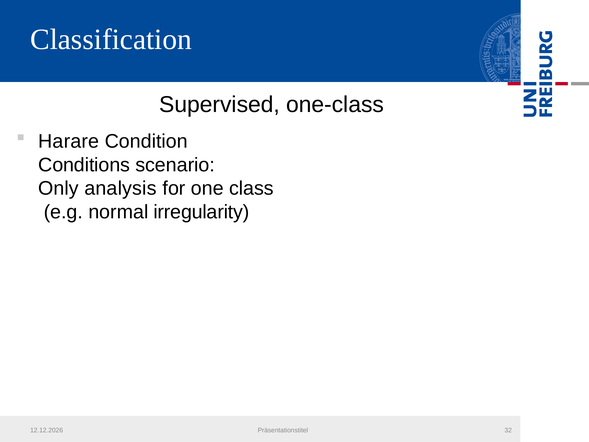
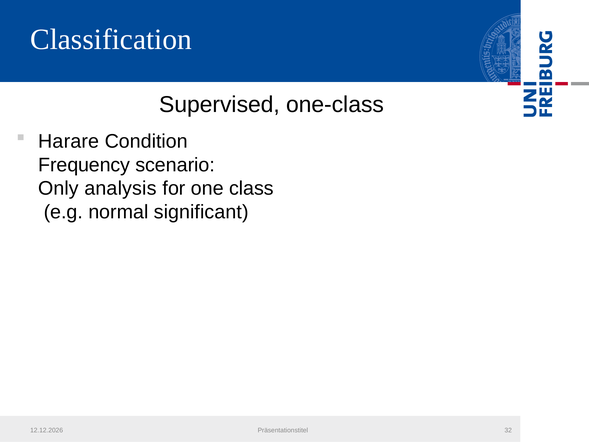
Conditions: Conditions -> Frequency
irregularity: irregularity -> significant
